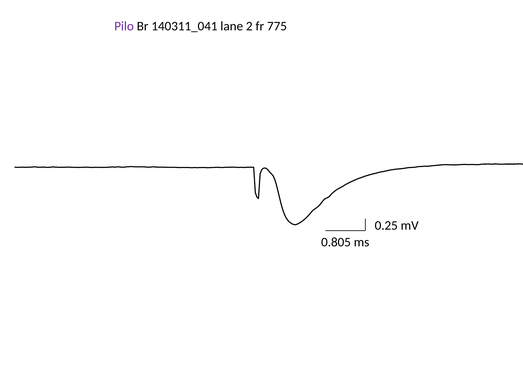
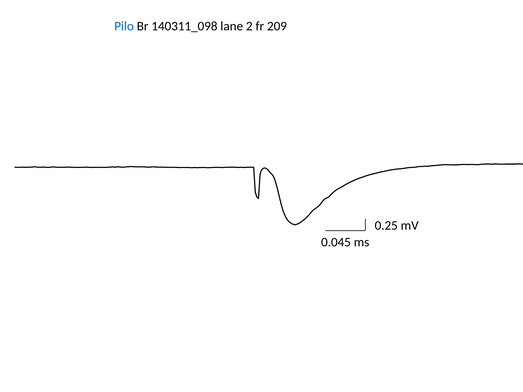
Pilo colour: purple -> blue
140311_041: 140311_041 -> 140311_098
775: 775 -> 209
0.805: 0.805 -> 0.045
